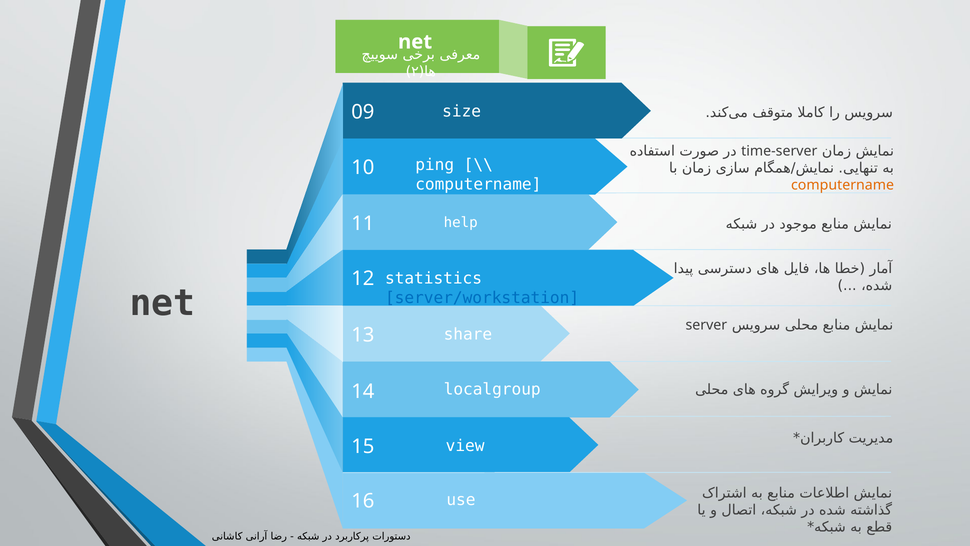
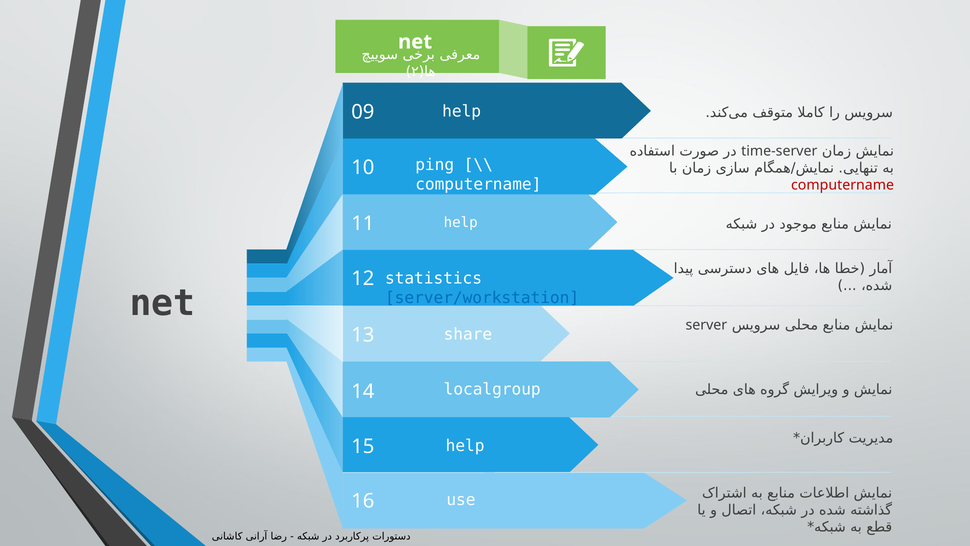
size at (462, 111): size -> help
computername at (843, 185) colour: orange -> red
view at (465, 446): view -> help
